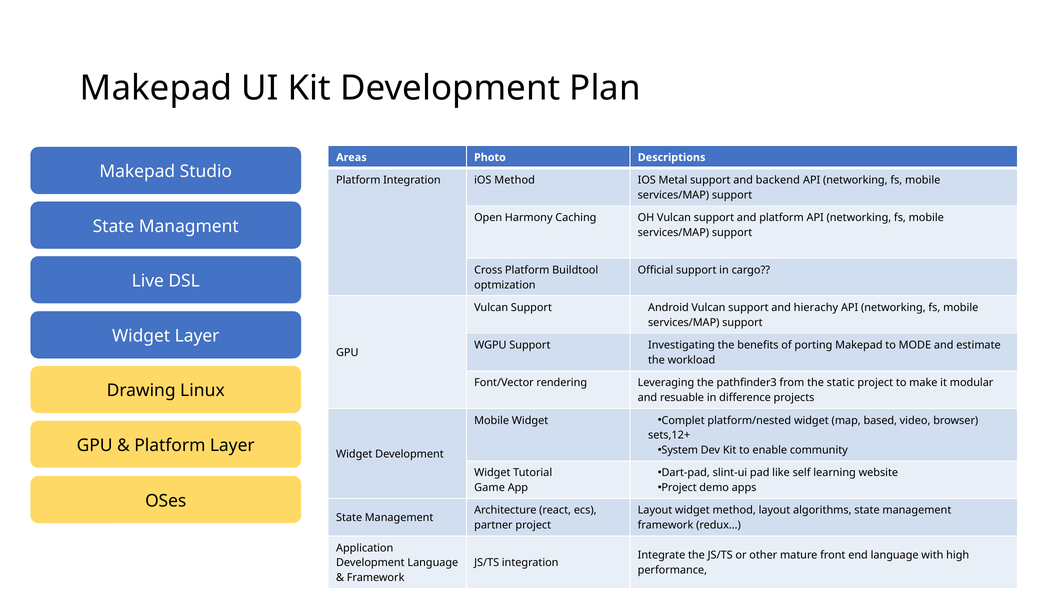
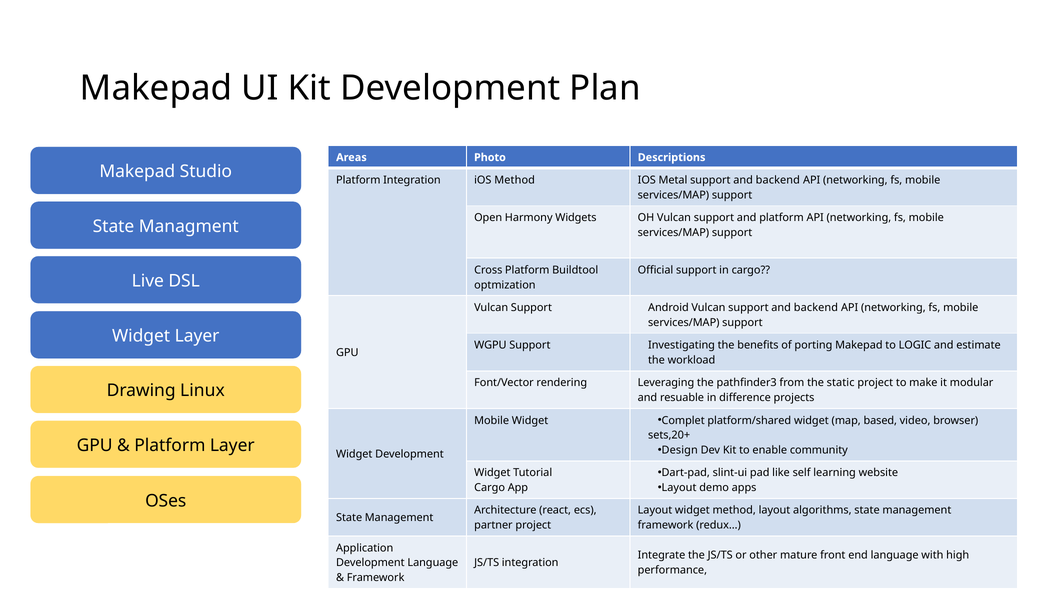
Caching: Caching -> Widgets
Vulcan support and hierachy: hierachy -> backend
MODE: MODE -> LOGIC
platform/nested: platform/nested -> platform/shared
sets,12+: sets,12+ -> sets,20+
System: System -> Design
Project at (679, 487): Project -> Layout
Game at (490, 487): Game -> Cargo
